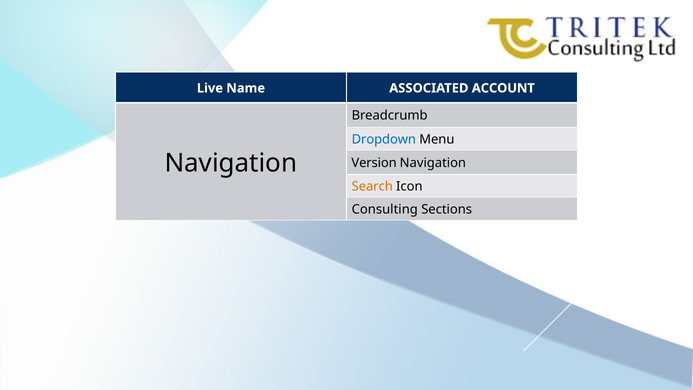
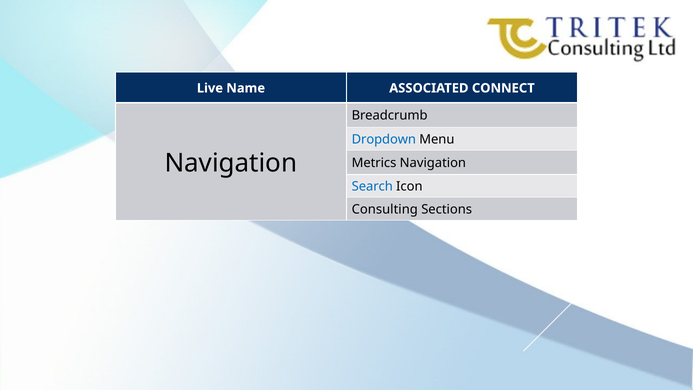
ACCOUNT: ACCOUNT -> CONNECT
Version: Version -> Metrics
Search colour: orange -> blue
